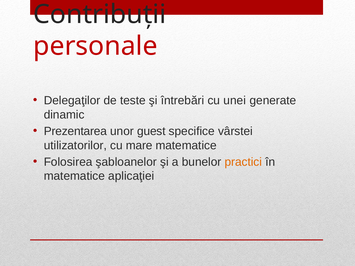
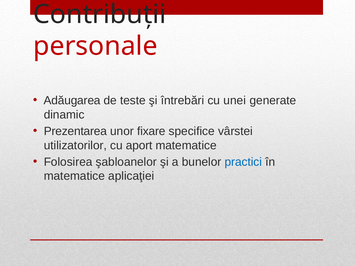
Delegaţilor: Delegaţilor -> Adăugarea
guest: guest -> fixare
mare: mare -> aport
practici colour: orange -> blue
